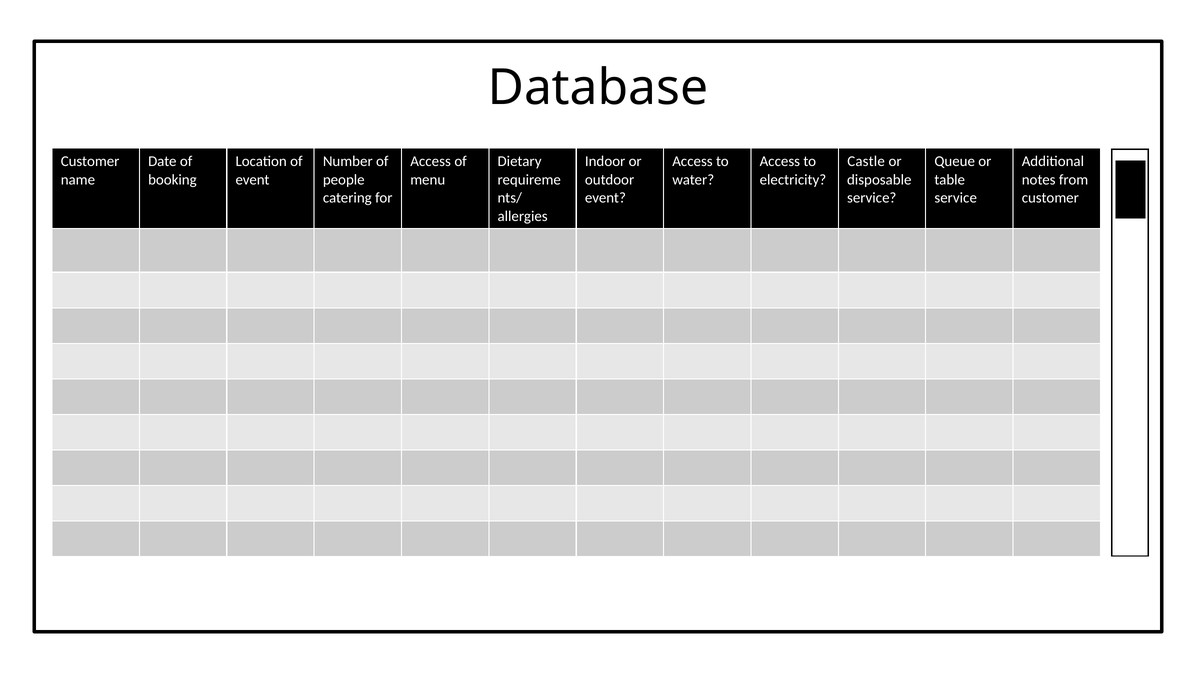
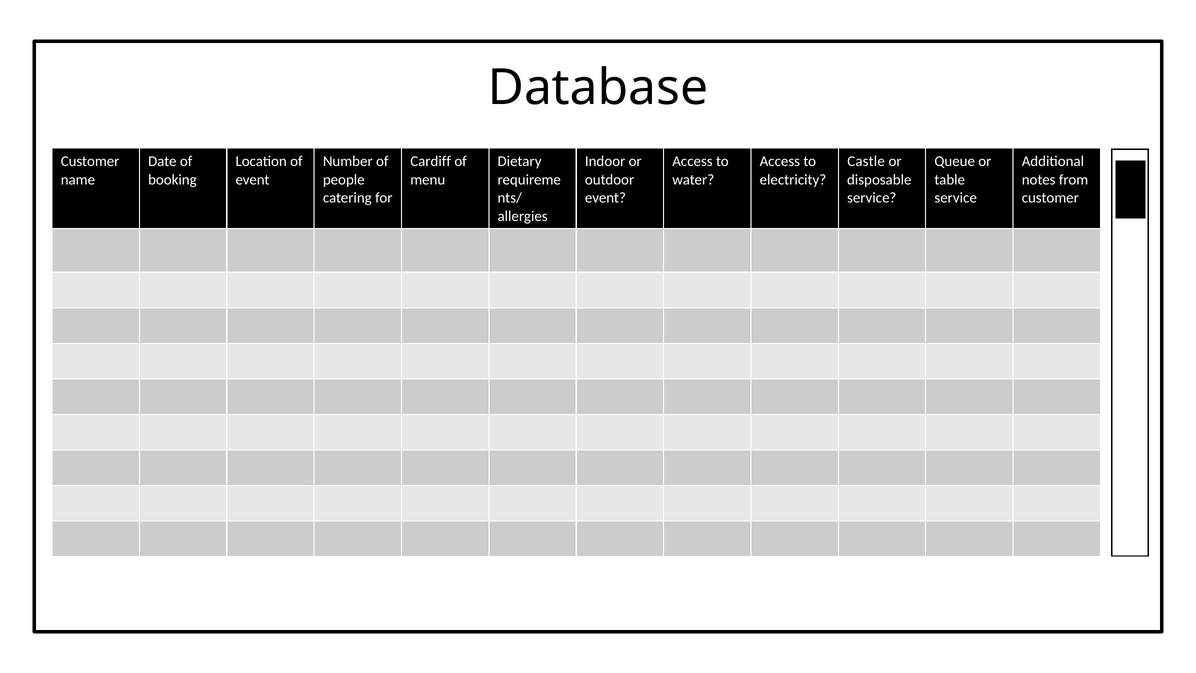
Access at (431, 161): Access -> Cardiff
